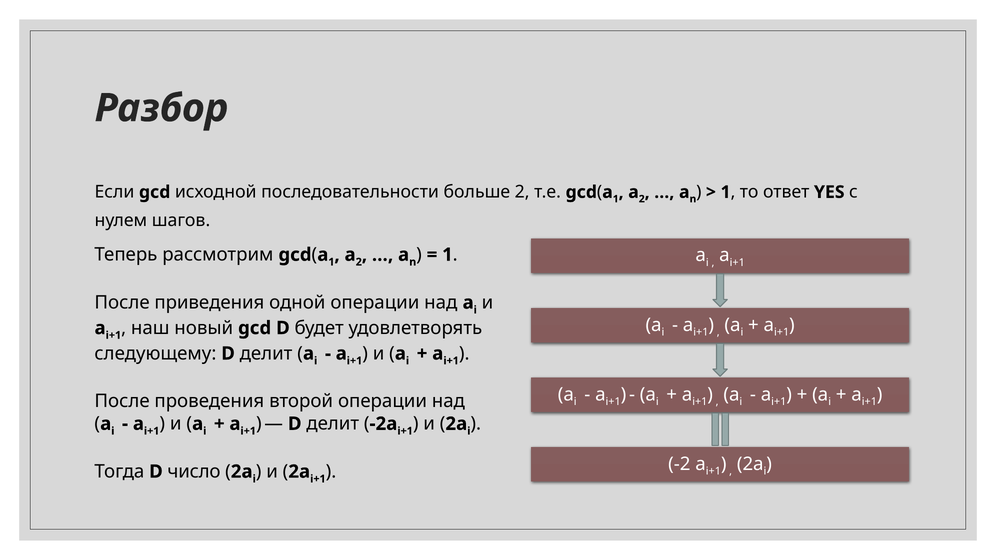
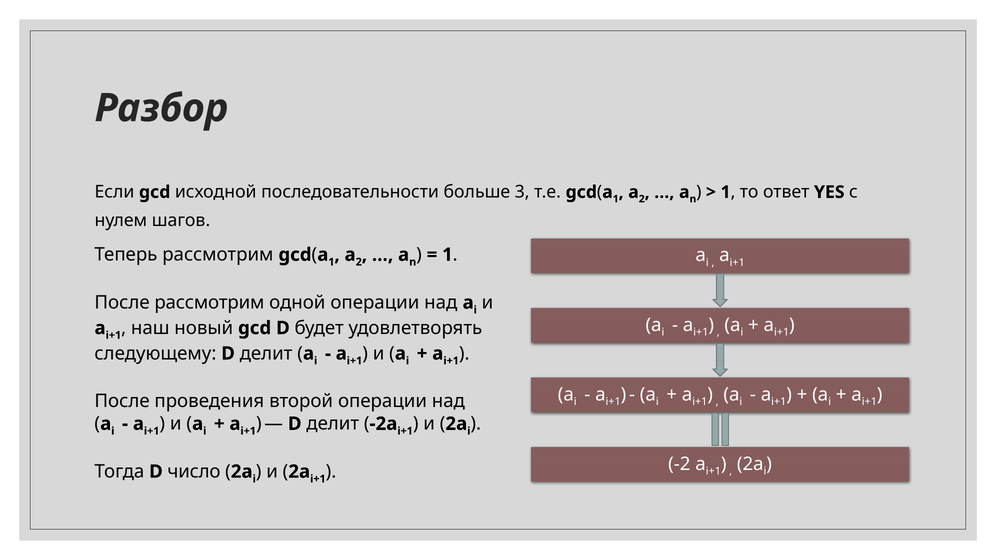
больше 2: 2 -> 3
После приведения: приведения -> рассмотрим
